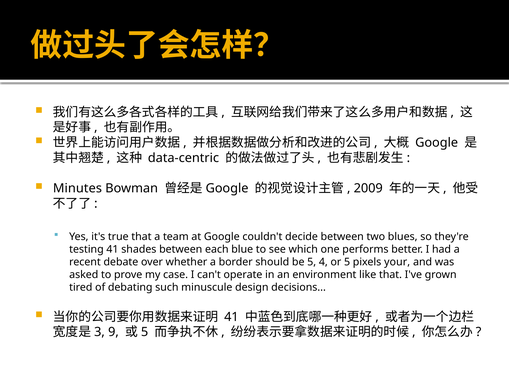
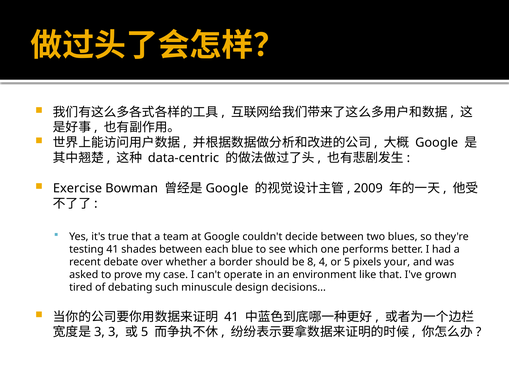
Minutes: Minutes -> Exercise
be 5: 5 -> 8
9: 9 -> 3
